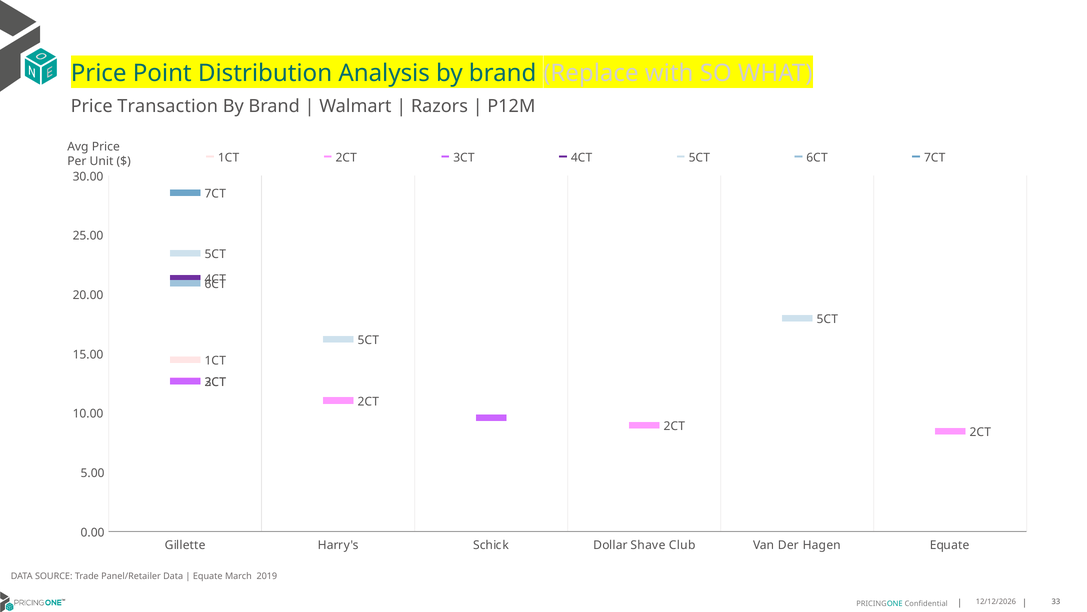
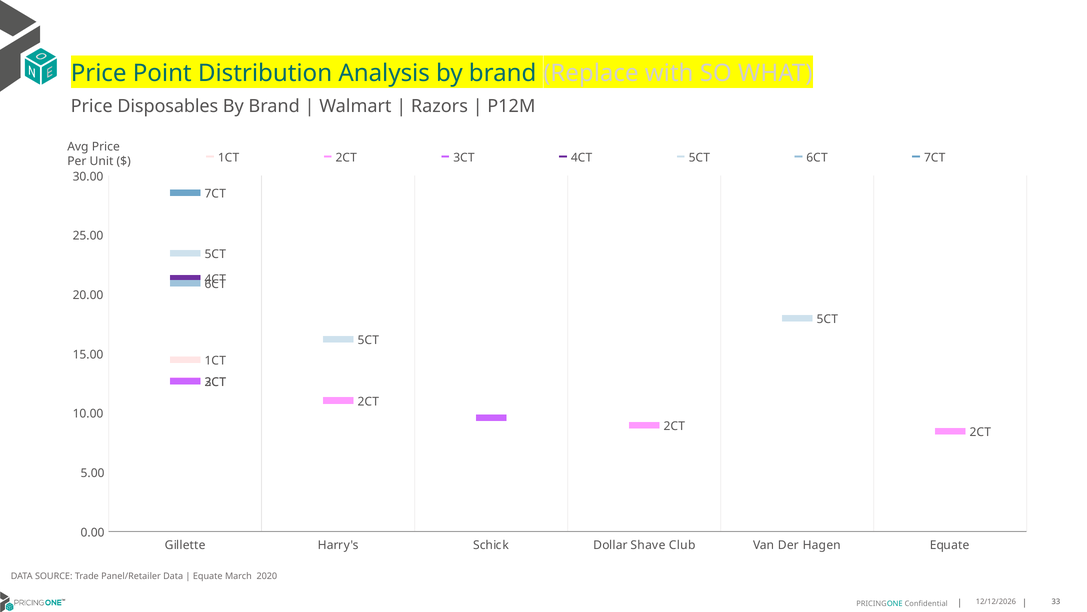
Transaction: Transaction -> Disposables
2019: 2019 -> 2020
